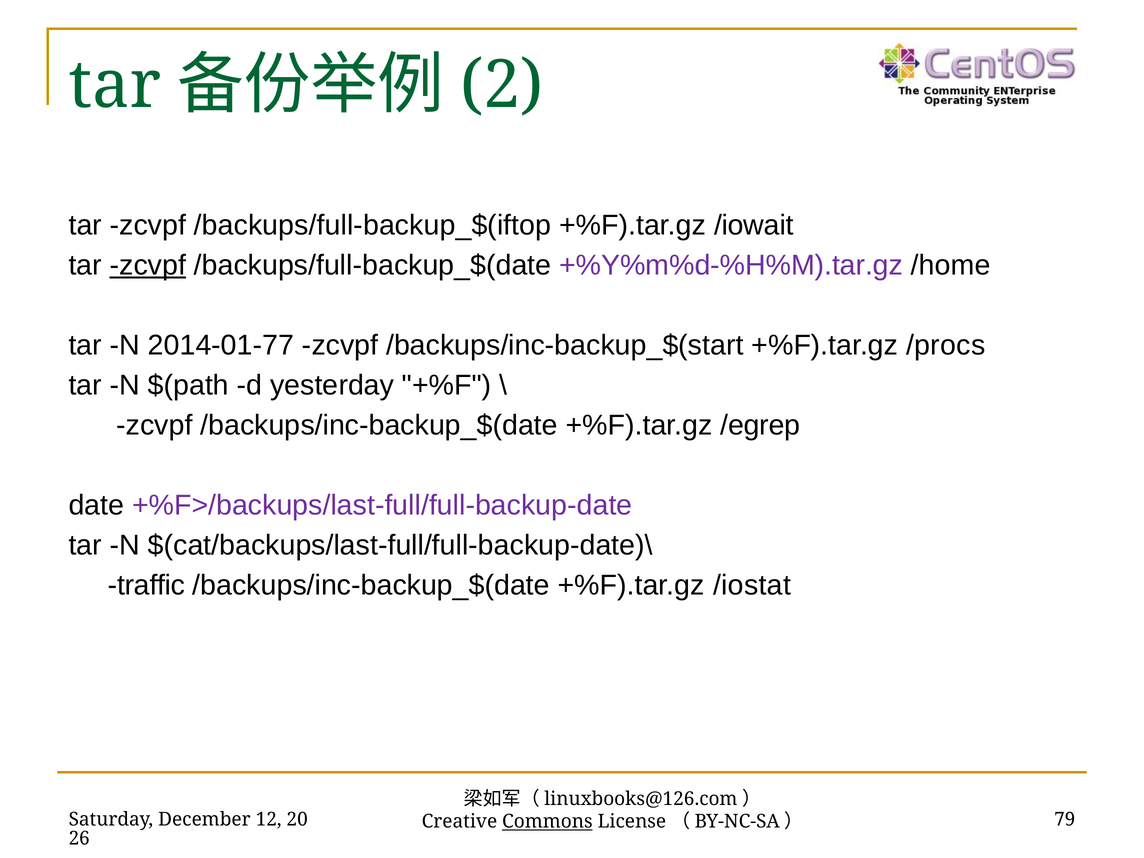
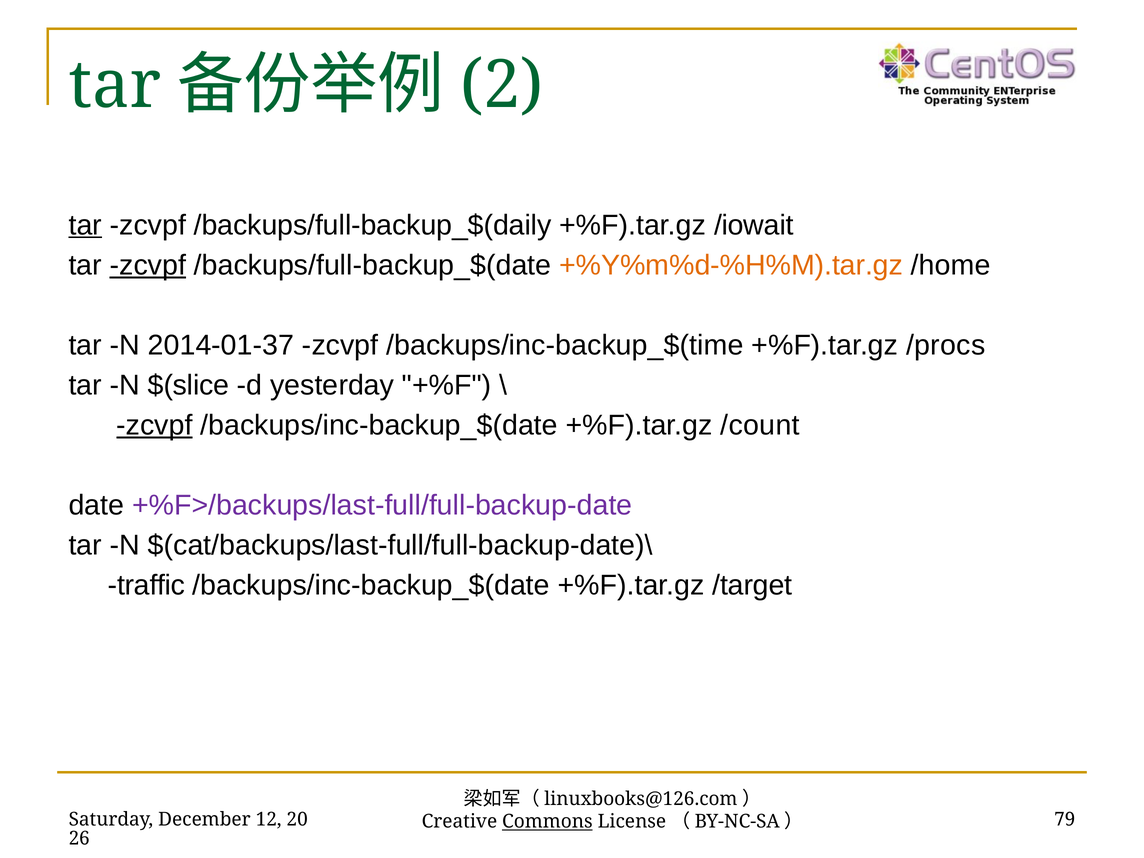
tar at (85, 225) underline: none -> present
/backups/full-backup_$(iftop: /backups/full-backup_$(iftop -> /backups/full-backup_$(daily
+%Y%m%d-%H%M).tar.gz colour: purple -> orange
2014-01-77: 2014-01-77 -> 2014-01-37
/backups/inc-backup_$(start: /backups/inc-backup_$(start -> /backups/inc-backup_$(time
$(path: $(path -> $(slice
zcvpf at (154, 425) underline: none -> present
/egrep: /egrep -> /count
/iostat: /iostat -> /target
